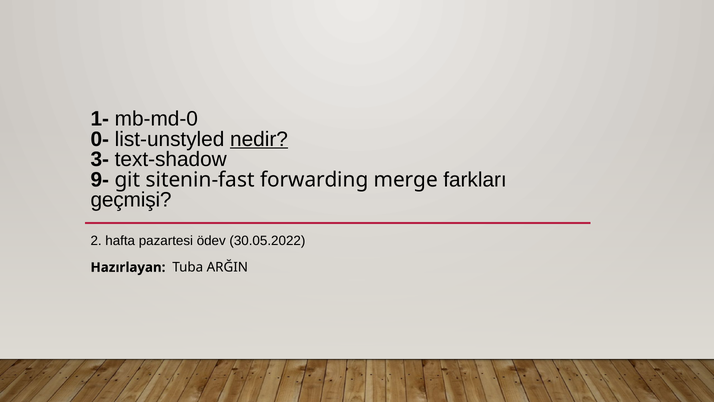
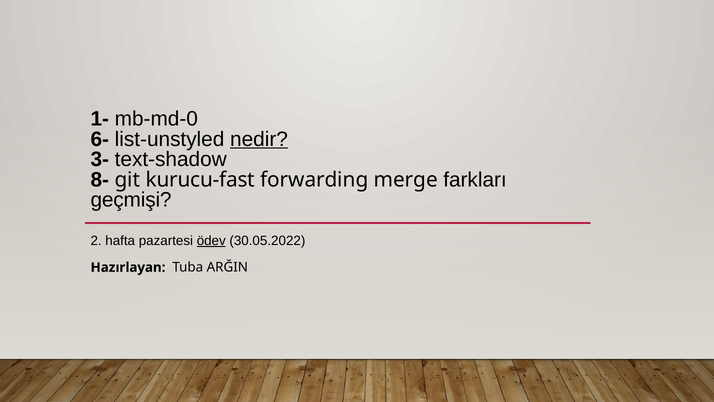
0-: 0- -> 6-
9-: 9- -> 8-
sitenin-fast: sitenin-fast -> kurucu-fast
ödev underline: none -> present
